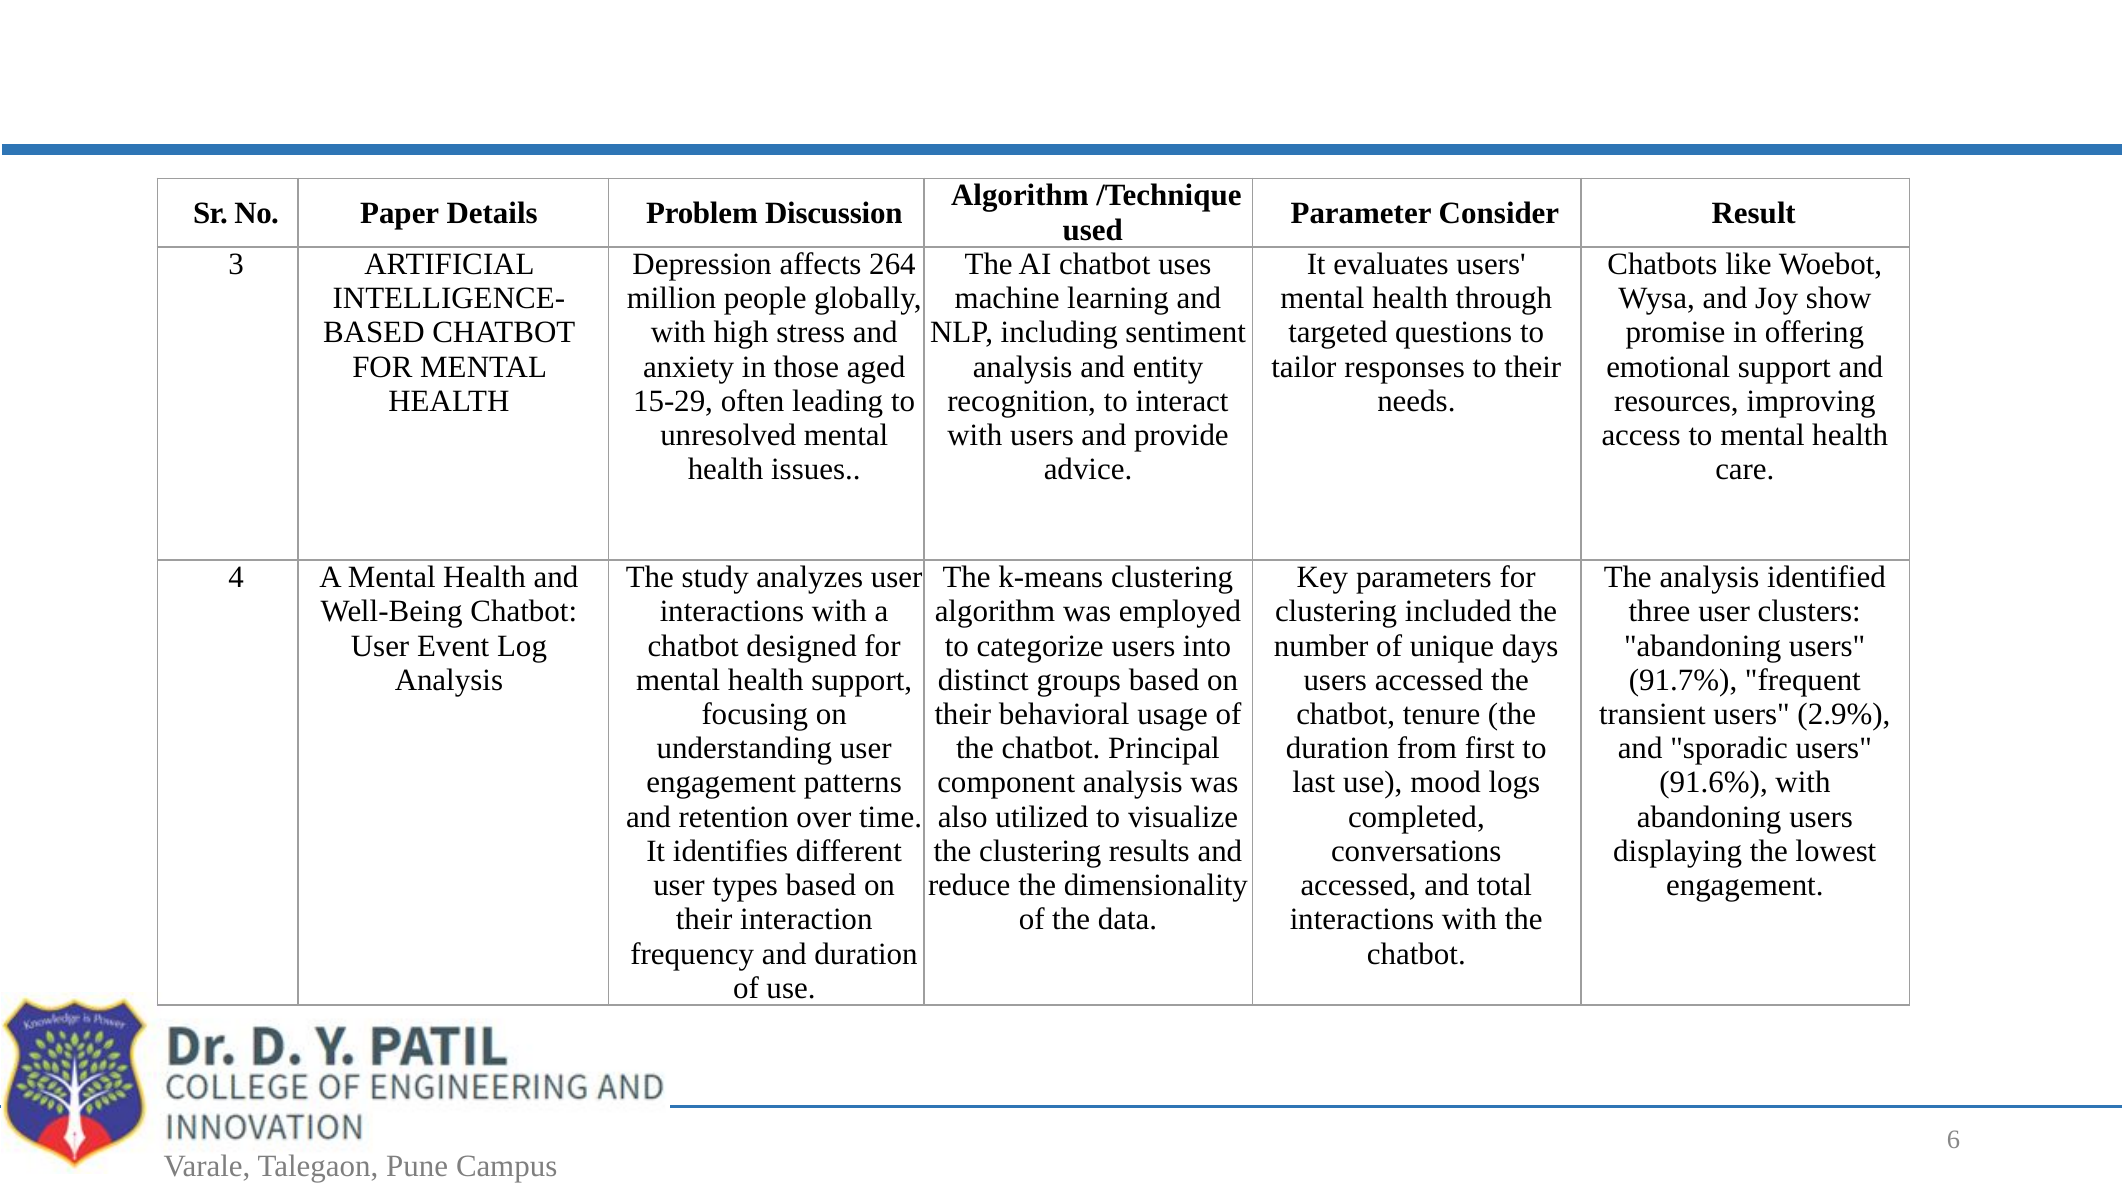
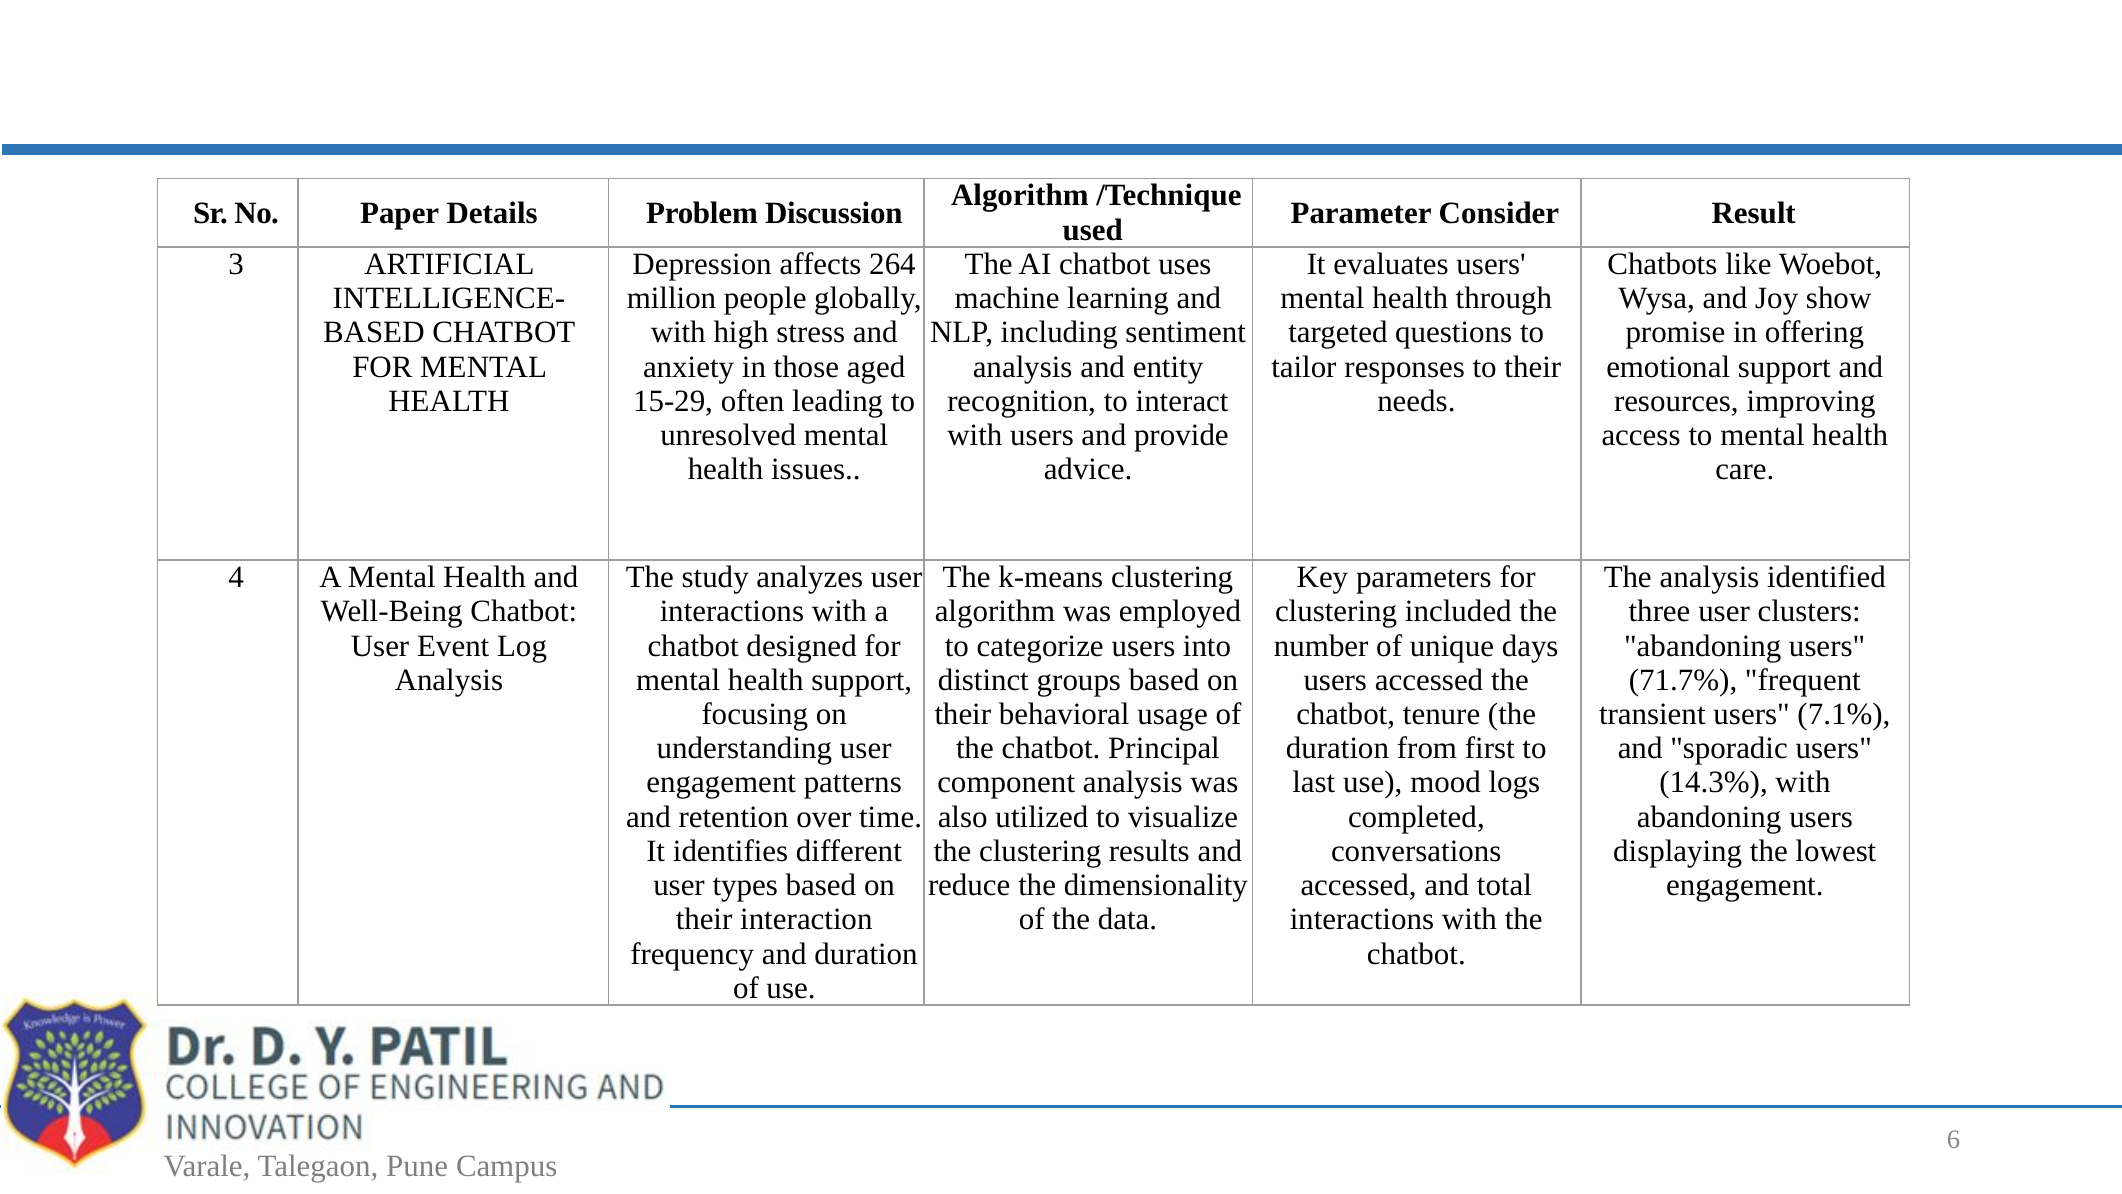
91.7%: 91.7% -> 71.7%
2.9%: 2.9% -> 7.1%
91.6%: 91.6% -> 14.3%
